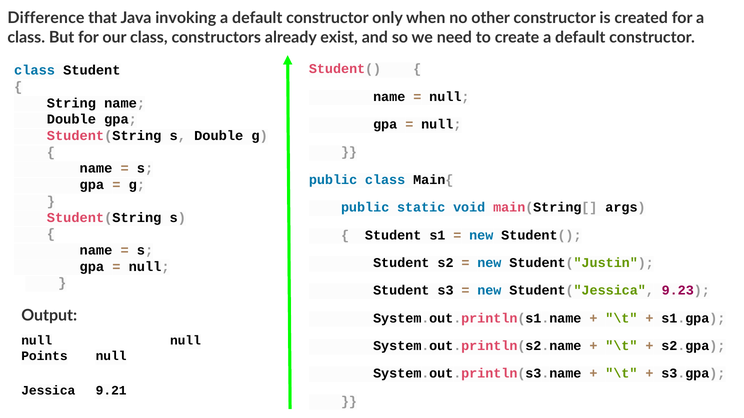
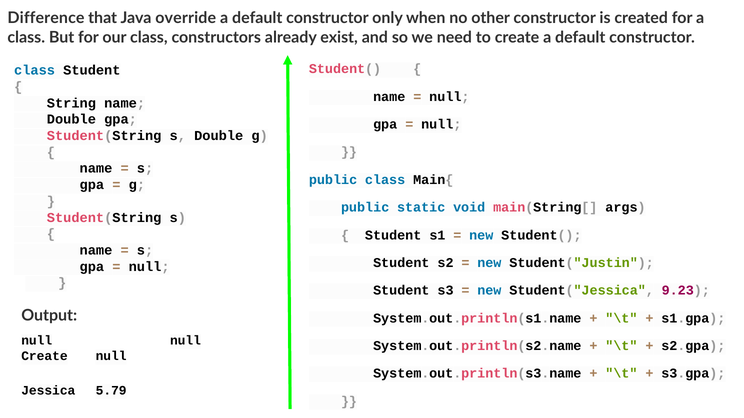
invoking: invoking -> override
Points at (44, 357): Points -> Create
9.21: 9.21 -> 5.79
